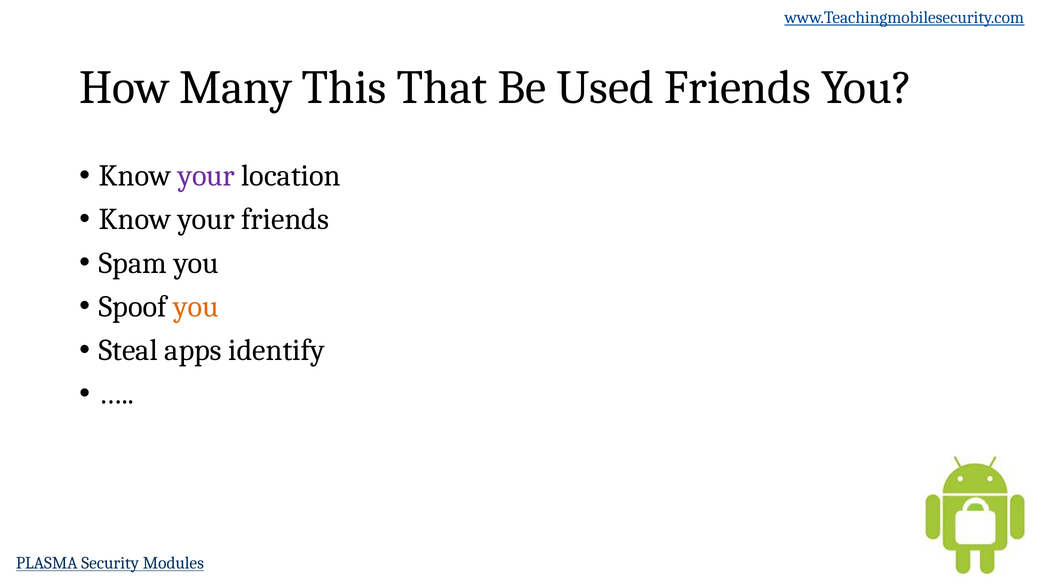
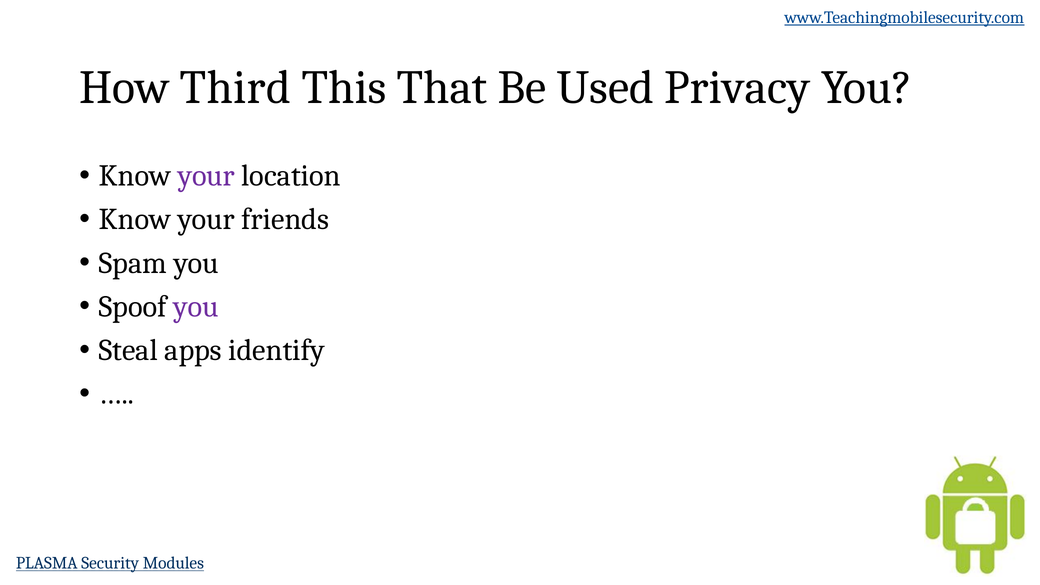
Many: Many -> Third
Used Friends: Friends -> Privacy
you at (196, 307) colour: orange -> purple
